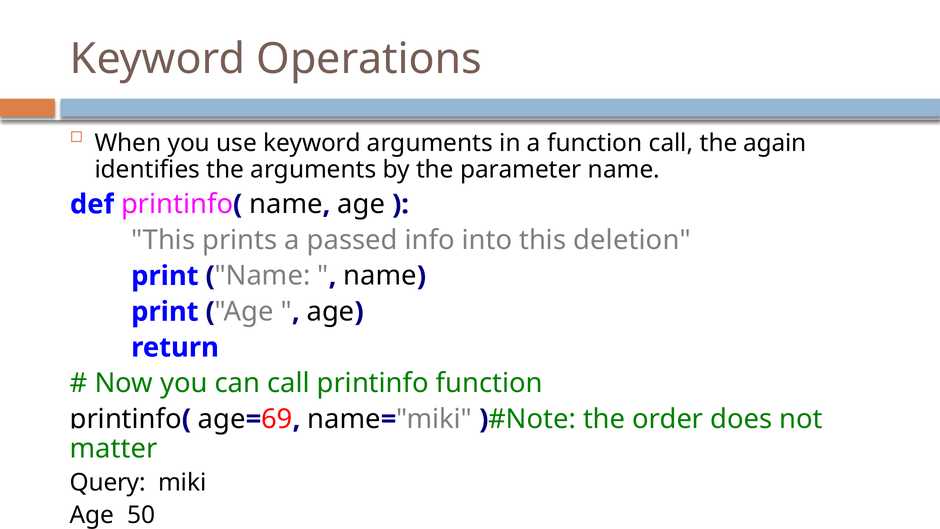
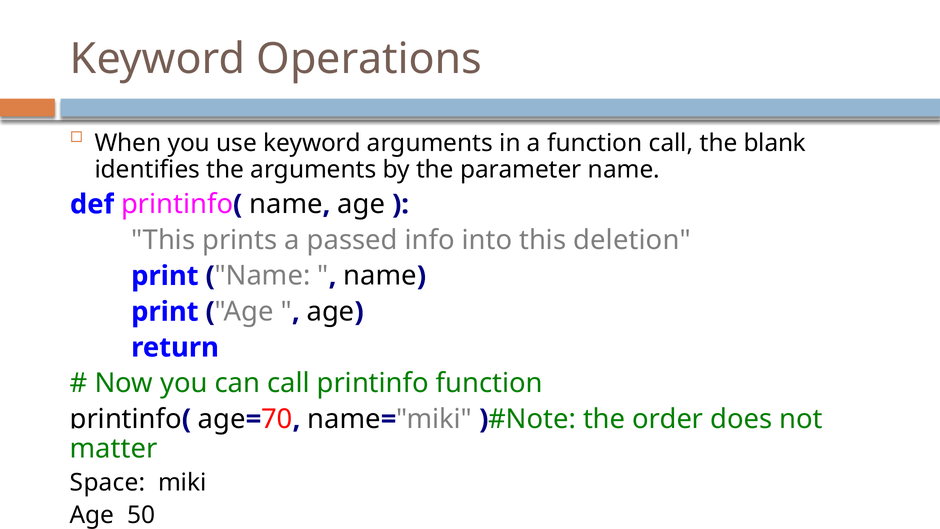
again: again -> blank
69: 69 -> 70
Query: Query -> Space
